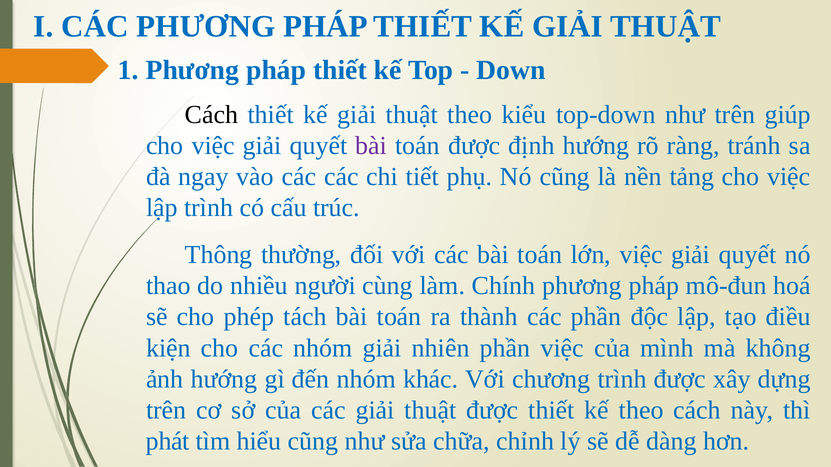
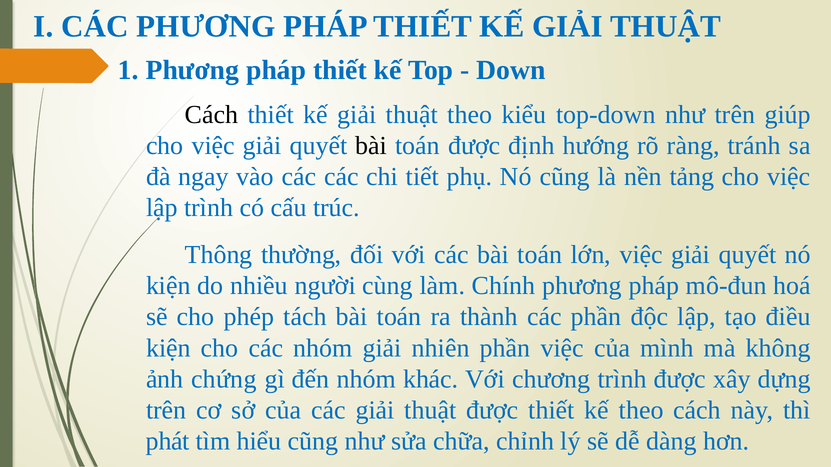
bài at (371, 146) colour: purple -> black
thao at (168, 286): thao -> kiện
ảnh hướng: hướng -> chứng
